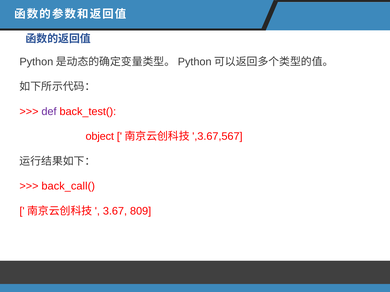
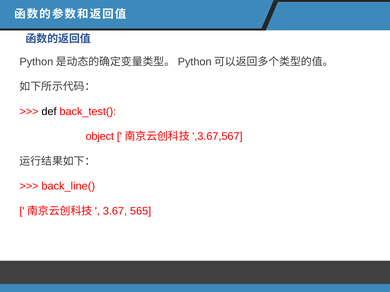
def colour: purple -> black
back_call(: back_call( -> back_line(
809: 809 -> 565
